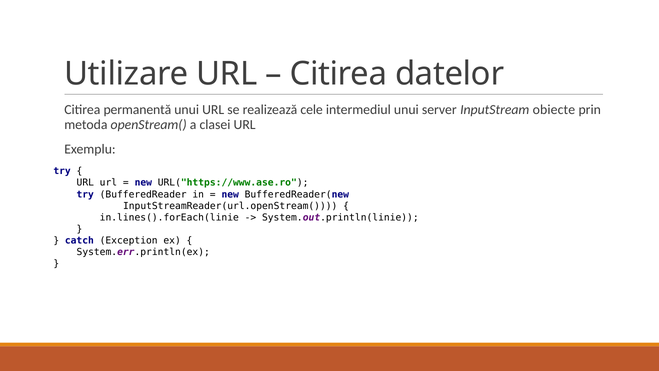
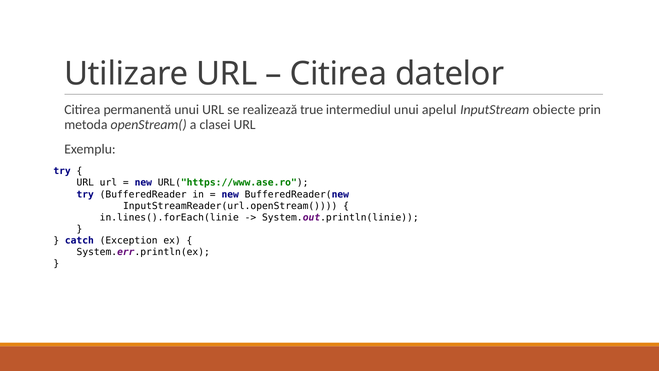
cele: cele -> true
server: server -> apelul
